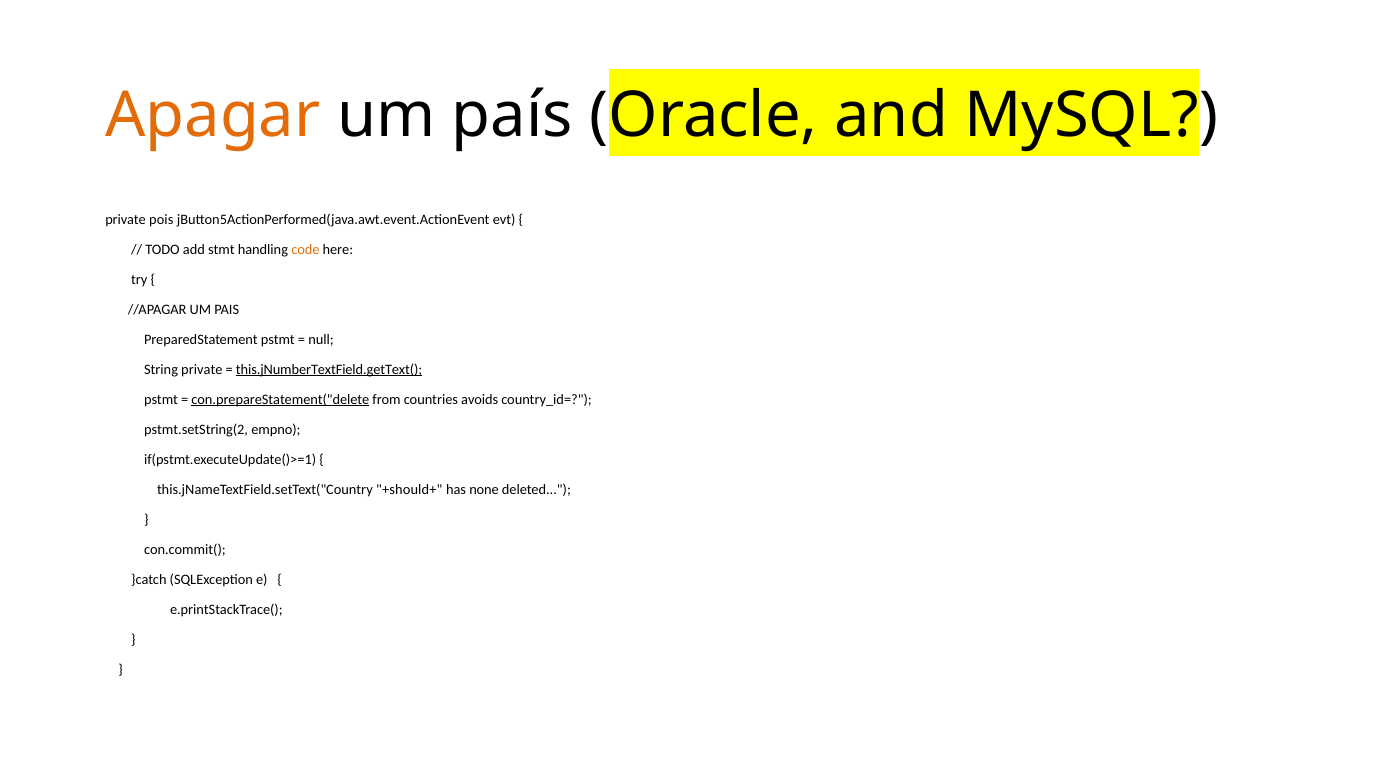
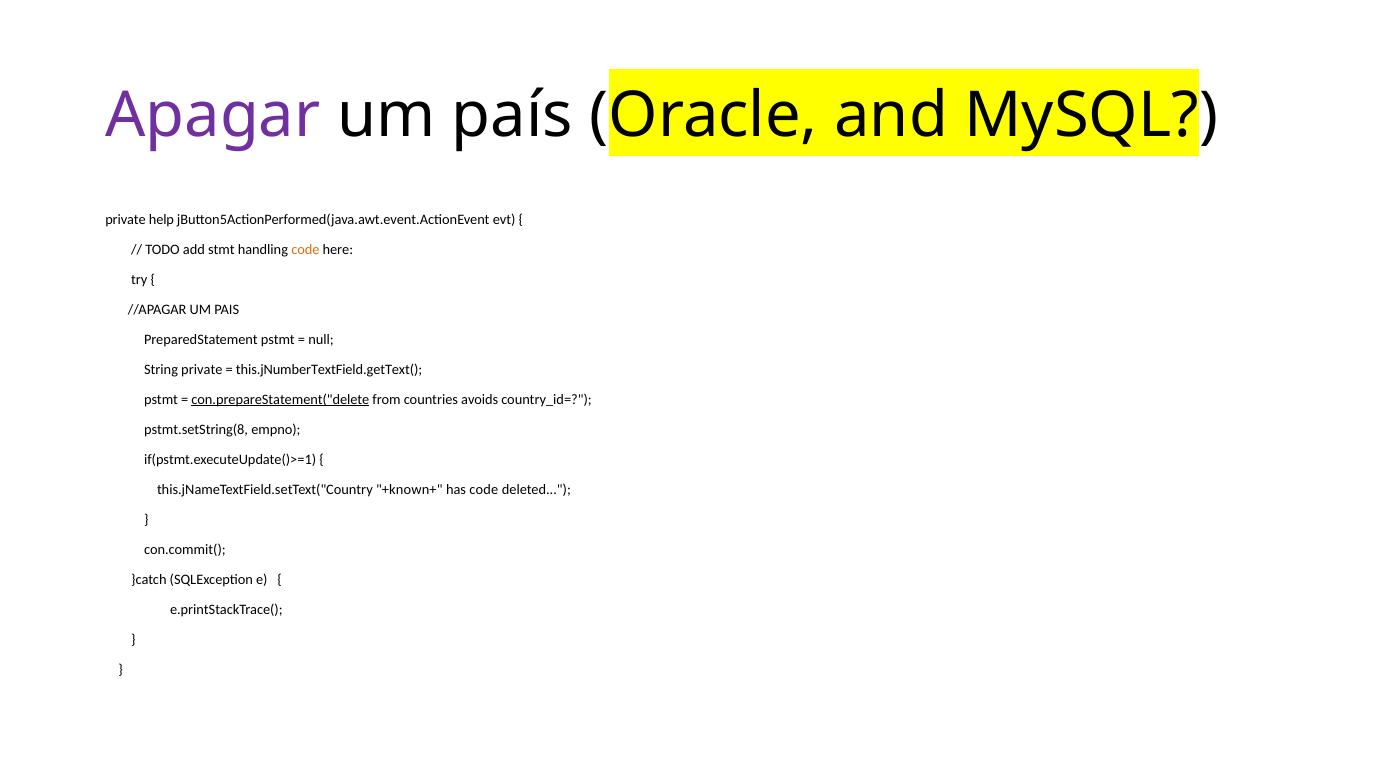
Apagar colour: orange -> purple
pois: pois -> help
this.jNumberTextField.getText( underline: present -> none
pstmt.setString(2: pstmt.setString(2 -> pstmt.setString(8
+should+: +should+ -> +known+
has none: none -> code
